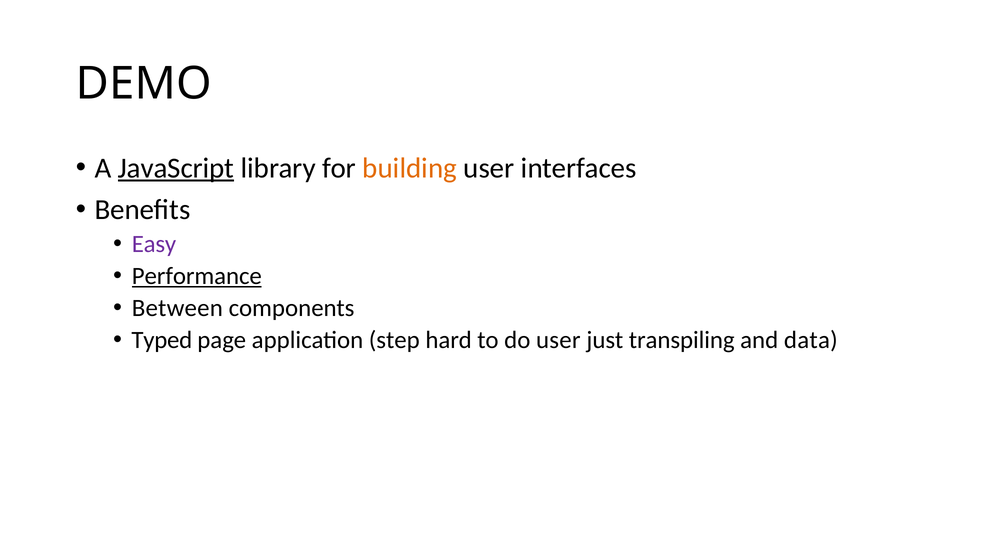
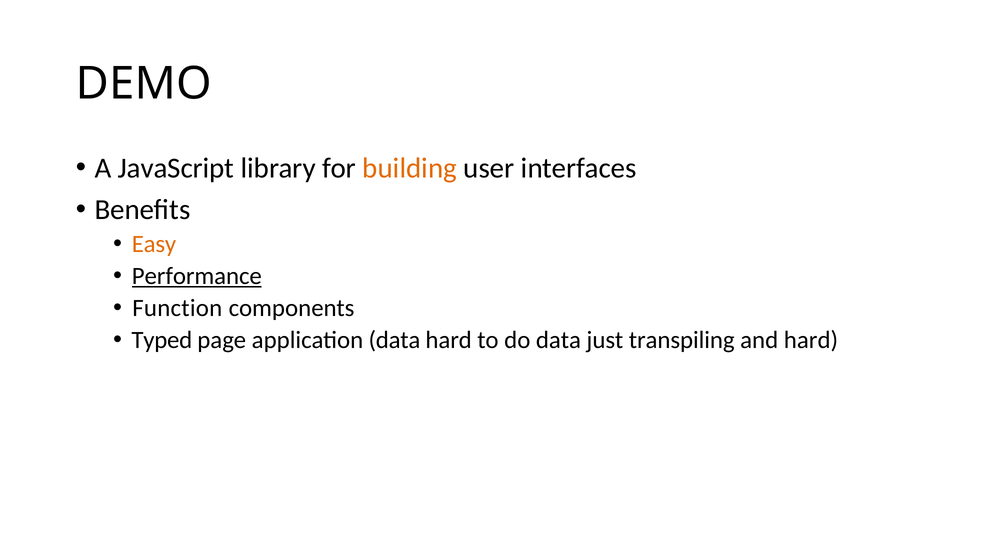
JavaScript underline: present -> none
Easy colour: purple -> orange
Between: Between -> Function
application step: step -> data
do user: user -> data
and data: data -> hard
